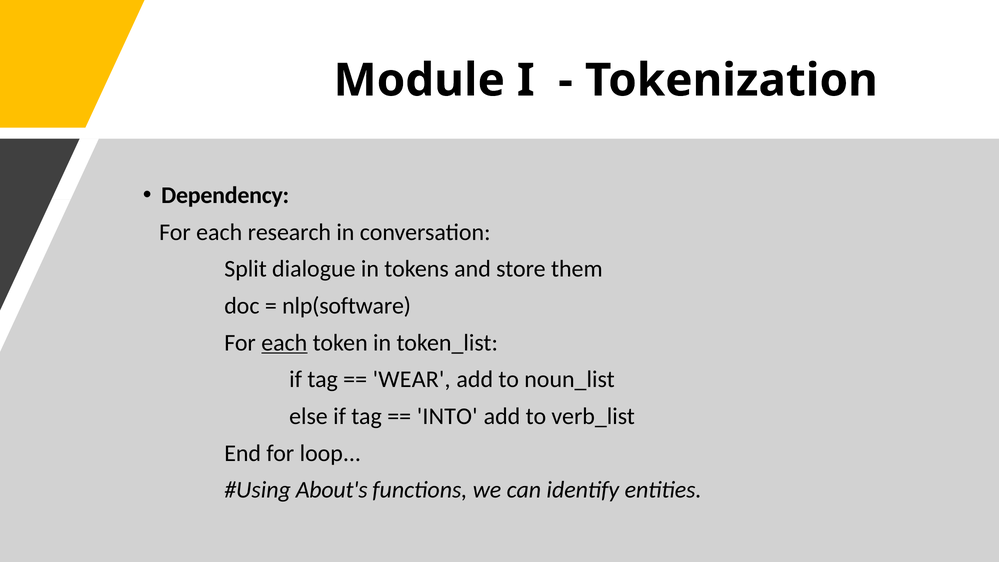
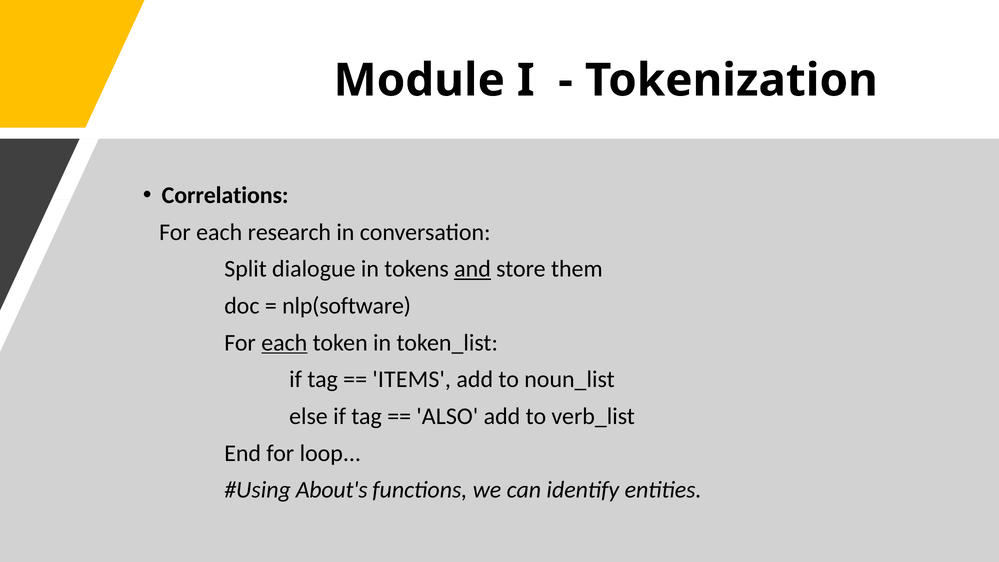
Dependency: Dependency -> Correlations
and underline: none -> present
WEAR: WEAR -> ITEMS
INTO: INTO -> ALSO
